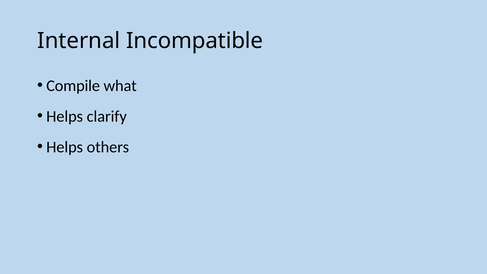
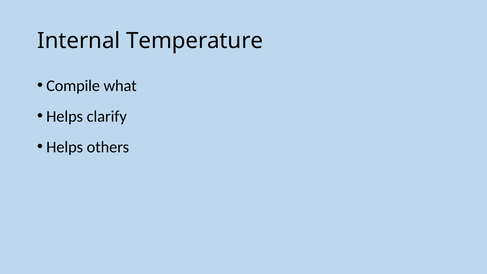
Incompatible: Incompatible -> Temperature
